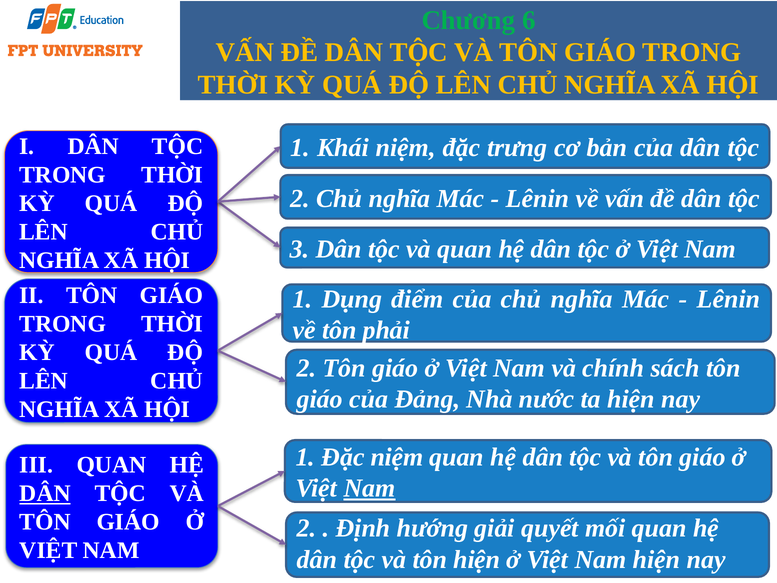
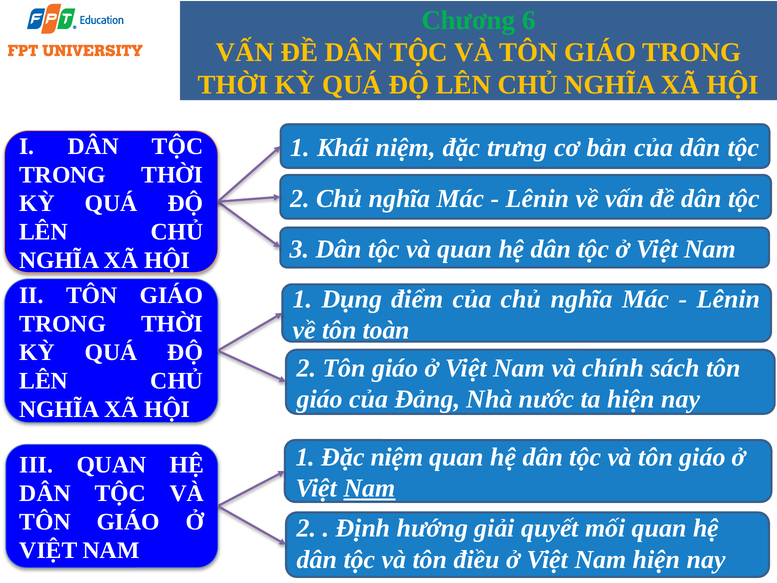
phải: phải -> toàn
DÂN at (45, 493) underline: present -> none
tôn hiện: hiện -> điều
